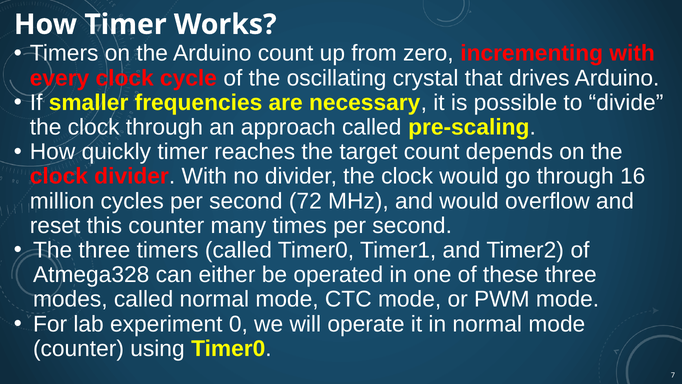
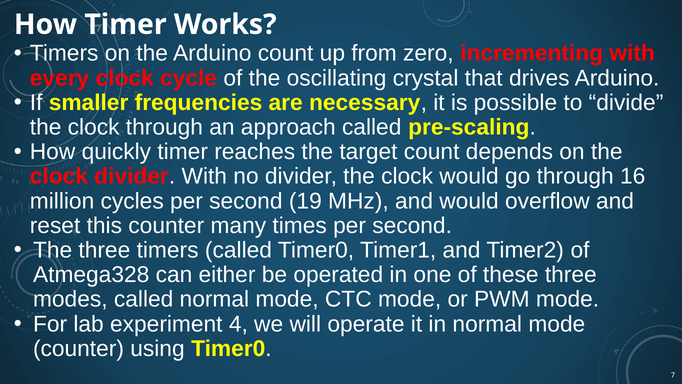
72: 72 -> 19
0: 0 -> 4
